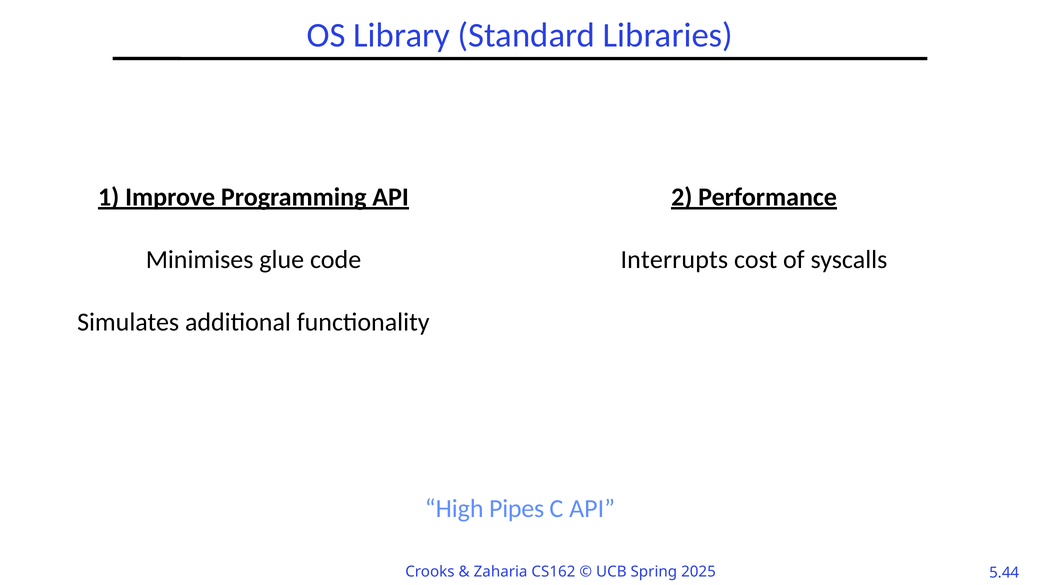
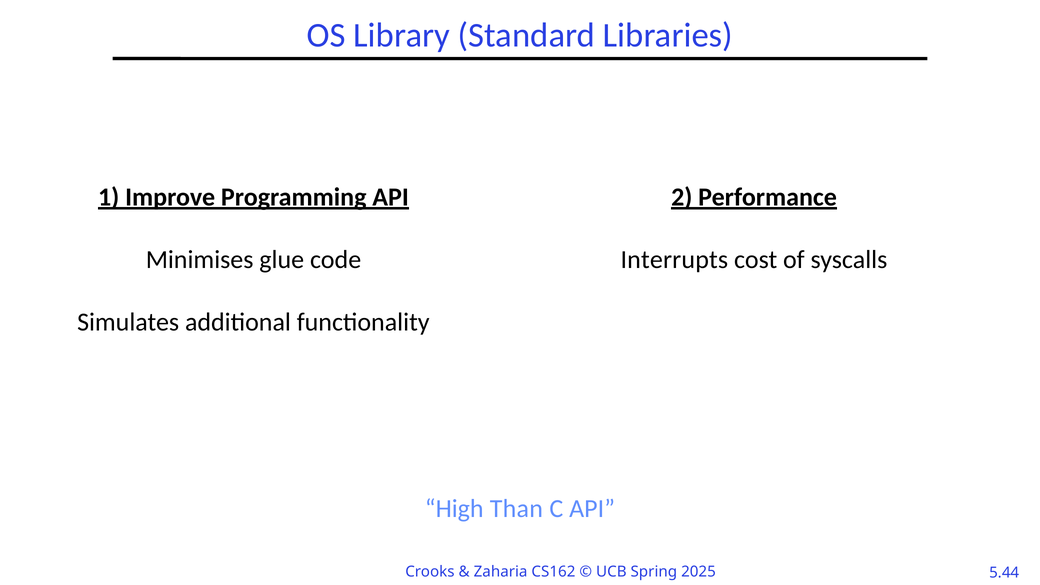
Pipes: Pipes -> Than
